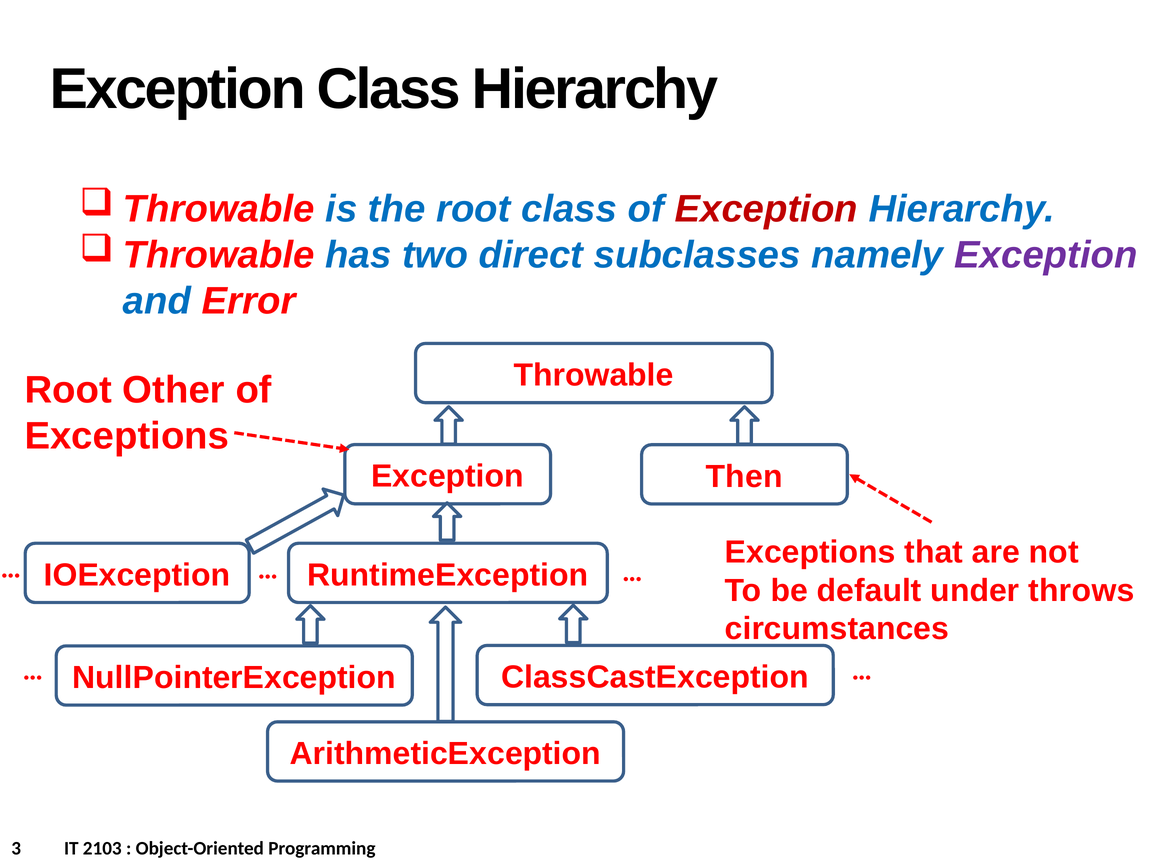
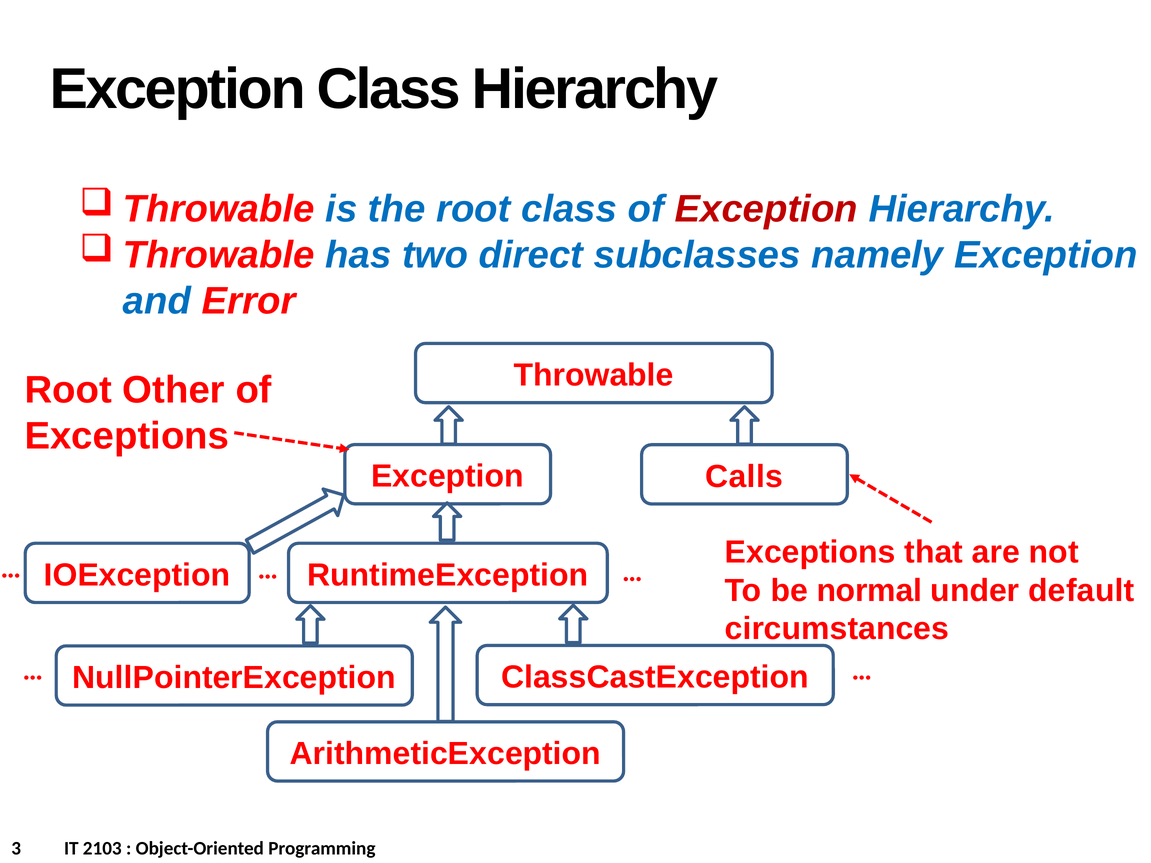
Exception at (1046, 255) colour: purple -> blue
Then: Then -> Calls
default: default -> normal
throws: throws -> default
